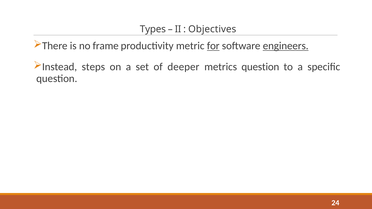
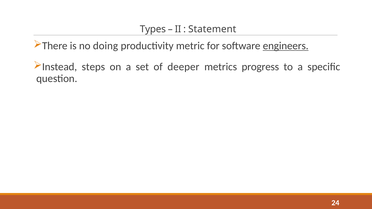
Objectives: Objectives -> Statement
frame: frame -> doing
for underline: present -> none
metrics question: question -> progress
